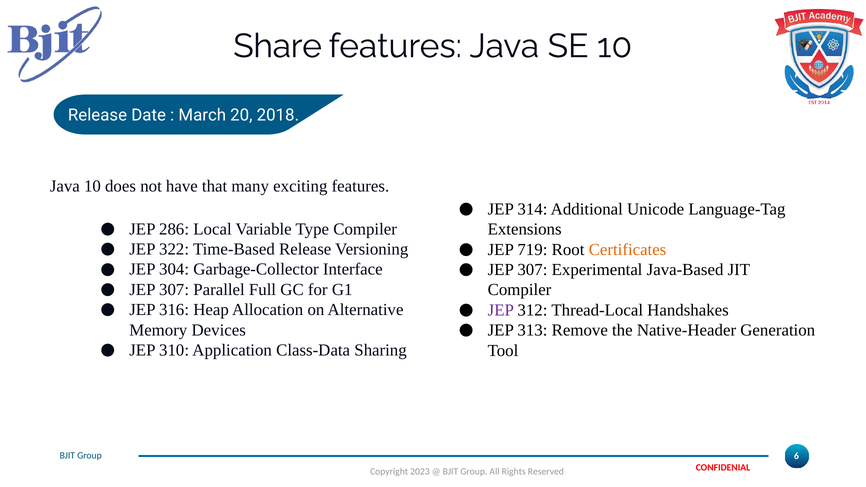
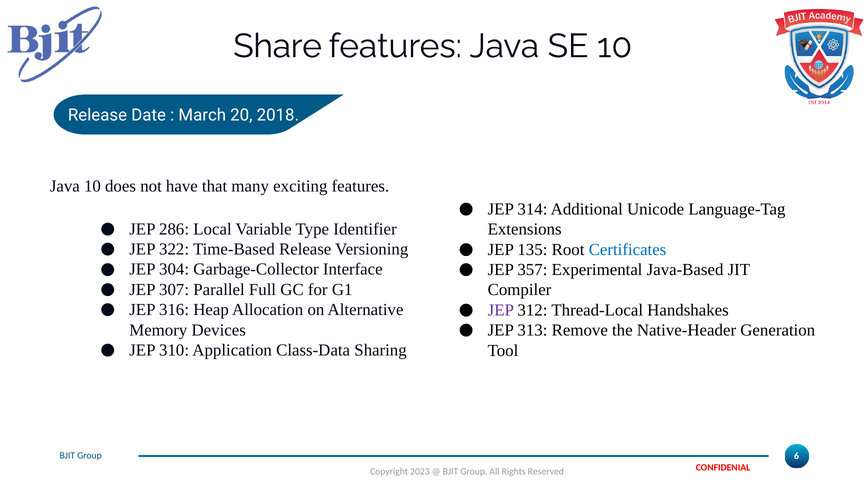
Type Compiler: Compiler -> Identifier
719: 719 -> 135
Certificates colour: orange -> blue
307 at (532, 270): 307 -> 357
